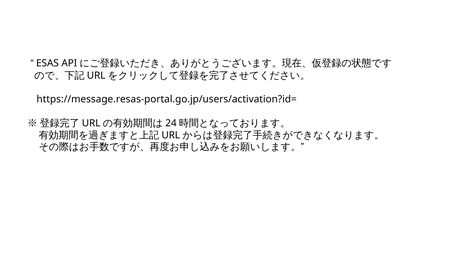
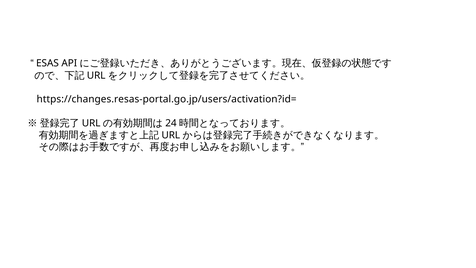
https://message.resas-portal.go.jp/users/activation?id=: https://message.resas-portal.go.jp/users/activation?id= -> https://changes.resas-portal.go.jp/users/activation?id=
